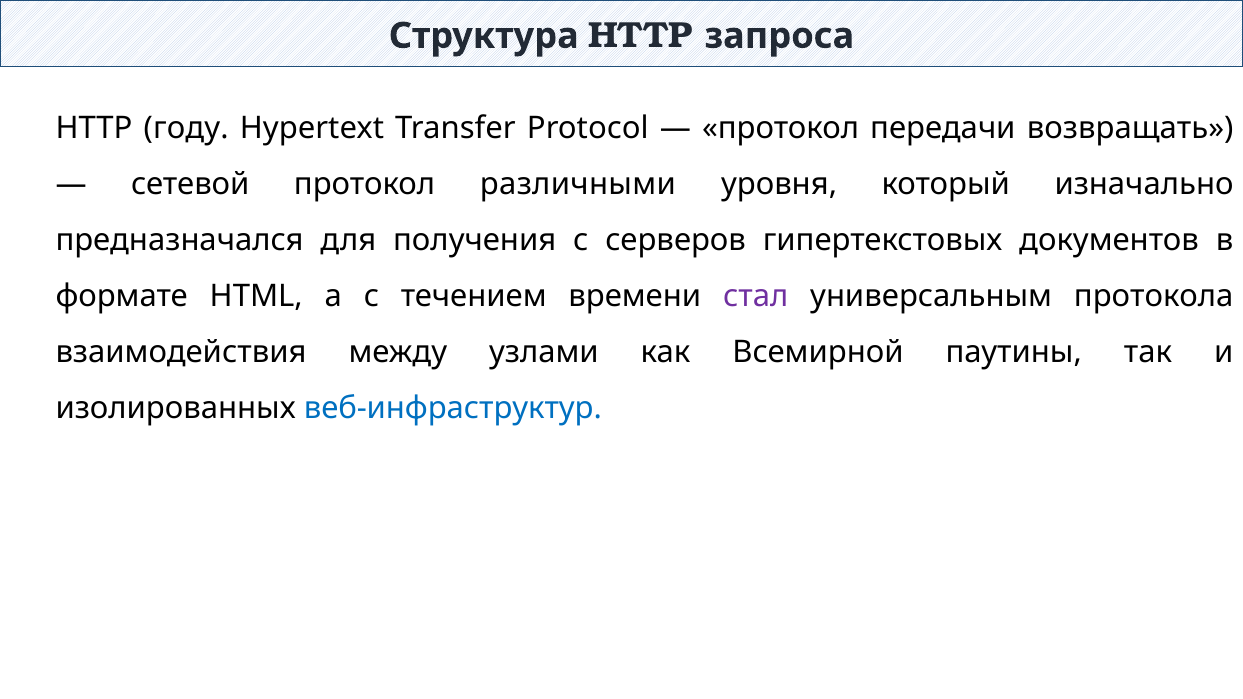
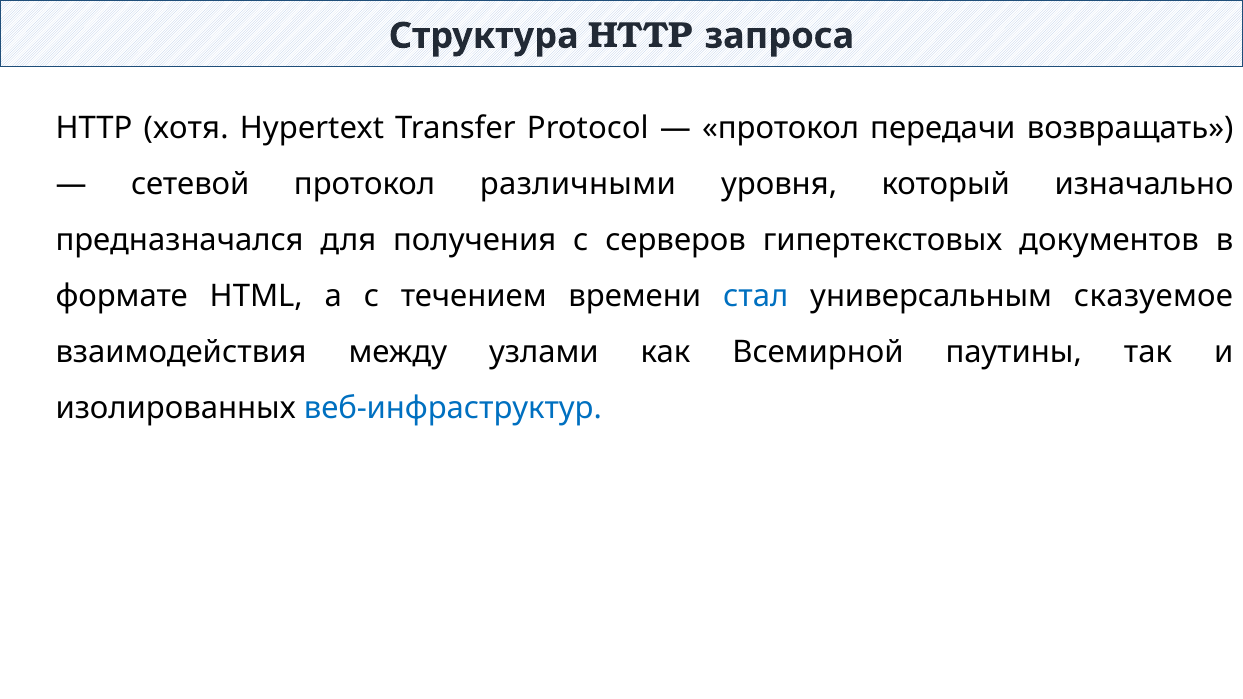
году: году -> хотя
стал colour: purple -> blue
протокола: протокола -> сказуемое
